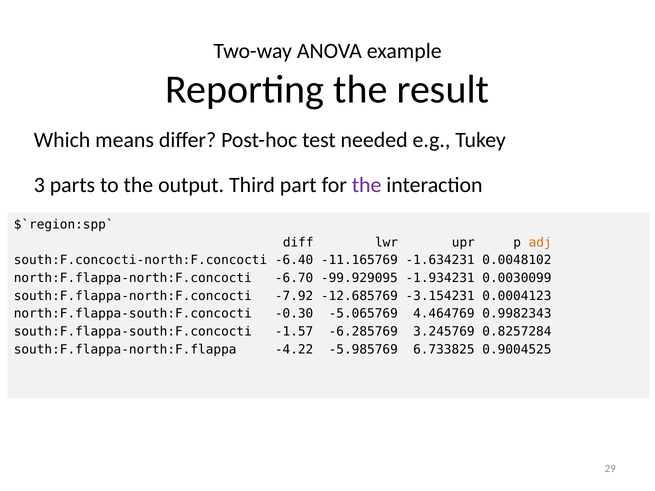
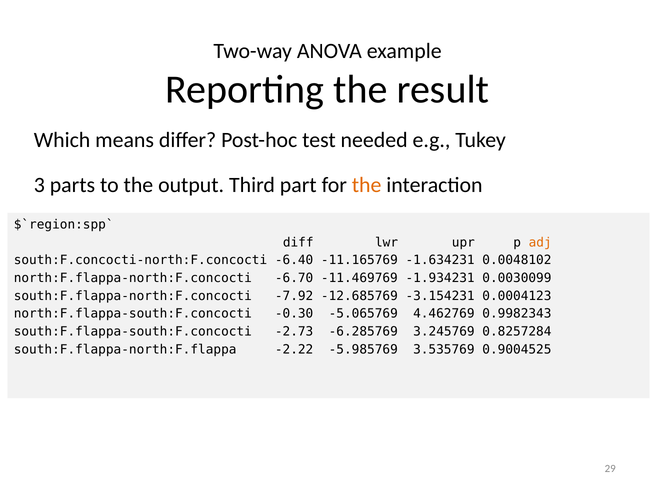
the at (367, 185) colour: purple -> orange
-99.929095: -99.929095 -> -11.469769
4.464769: 4.464769 -> 4.462769
-1.57: -1.57 -> -2.73
-4.22: -4.22 -> -2.22
6.733825: 6.733825 -> 3.535769
